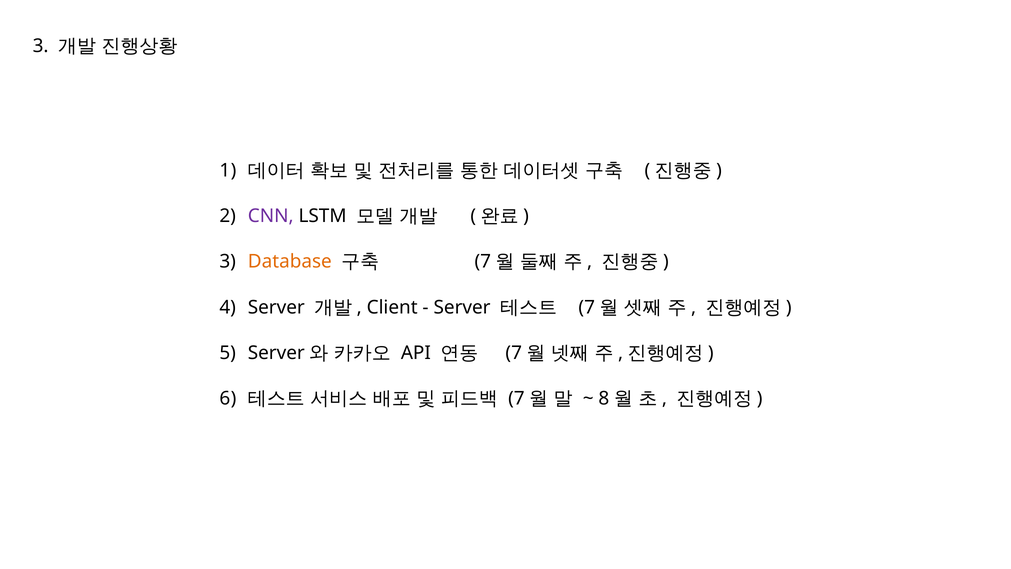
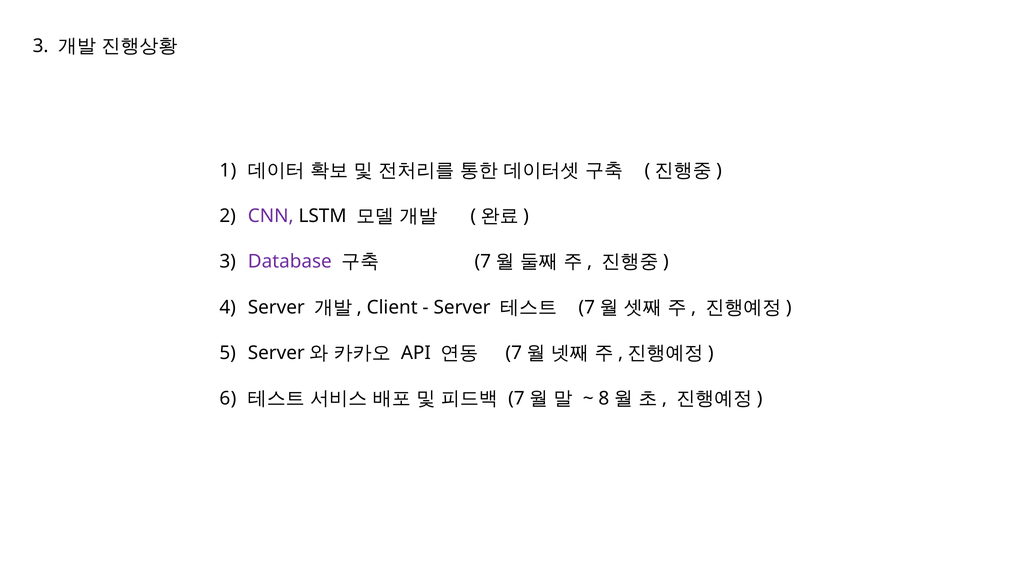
Database colour: orange -> purple
